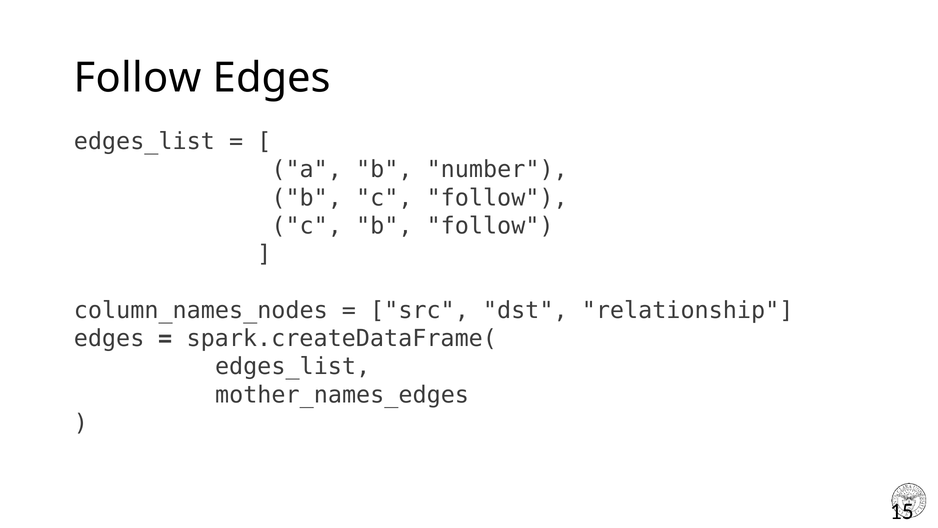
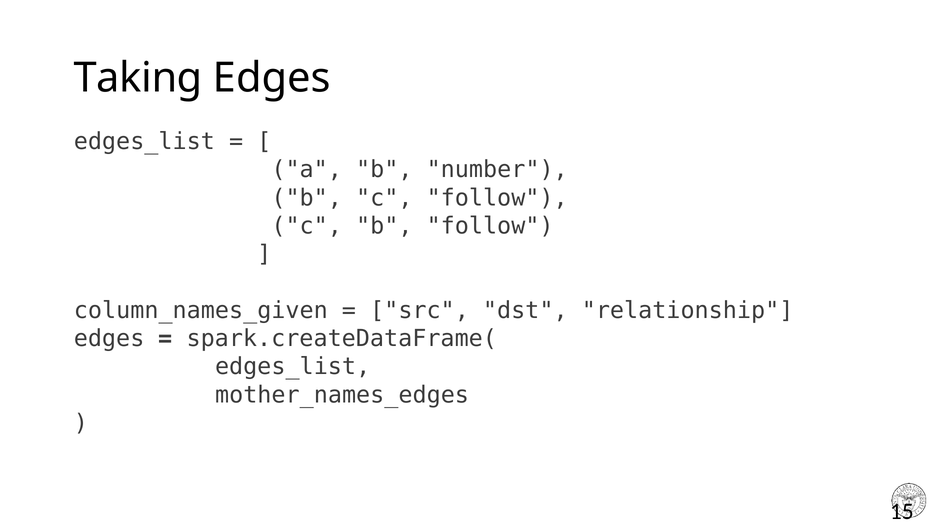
Follow at (138, 78): Follow -> Taking
column_names_nodes: column_names_nodes -> column_names_given
